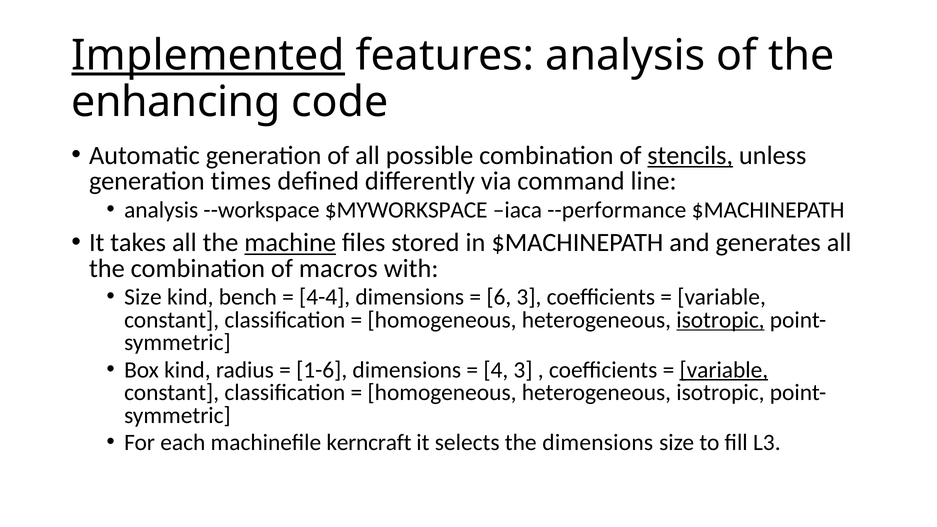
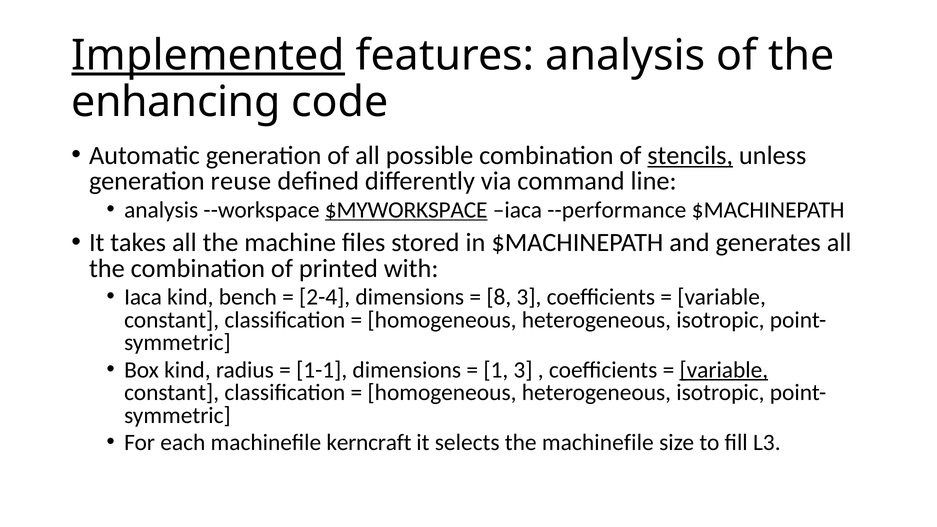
times: times -> reuse
$MYWORKSPACE underline: none -> present
machine underline: present -> none
macros: macros -> printed
Size at (143, 297): Size -> Iaca
4-4: 4-4 -> 2-4
6: 6 -> 8
isotropic at (720, 320) underline: present -> none
1-6: 1-6 -> 1-1
4: 4 -> 1
the dimensions: dimensions -> machinefile
